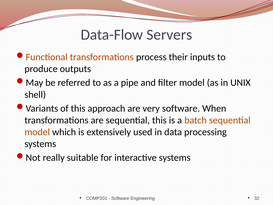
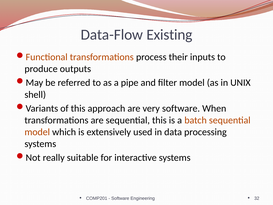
Servers: Servers -> Existing
